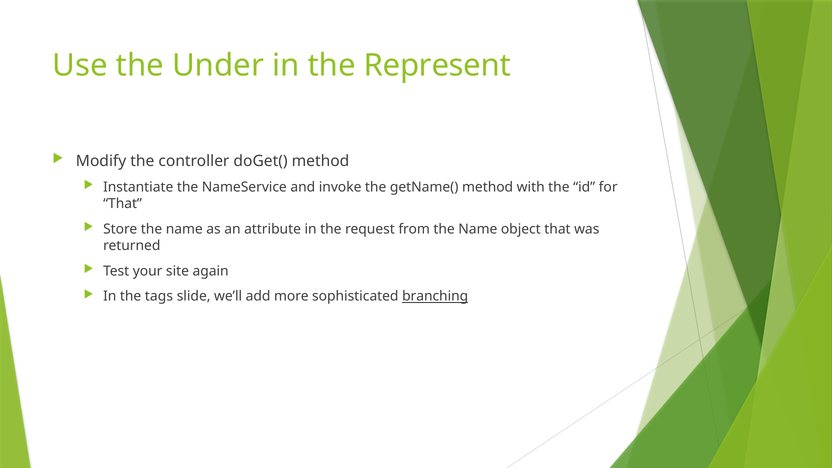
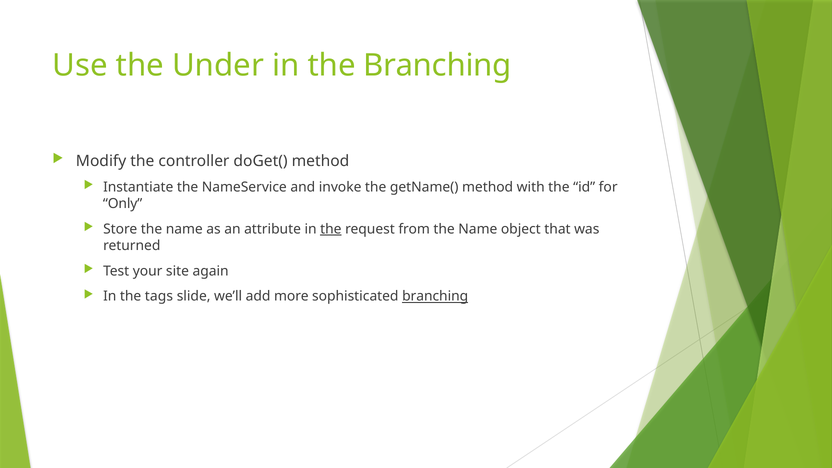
the Represent: Represent -> Branching
That at (123, 204): That -> Only
the at (331, 229) underline: none -> present
